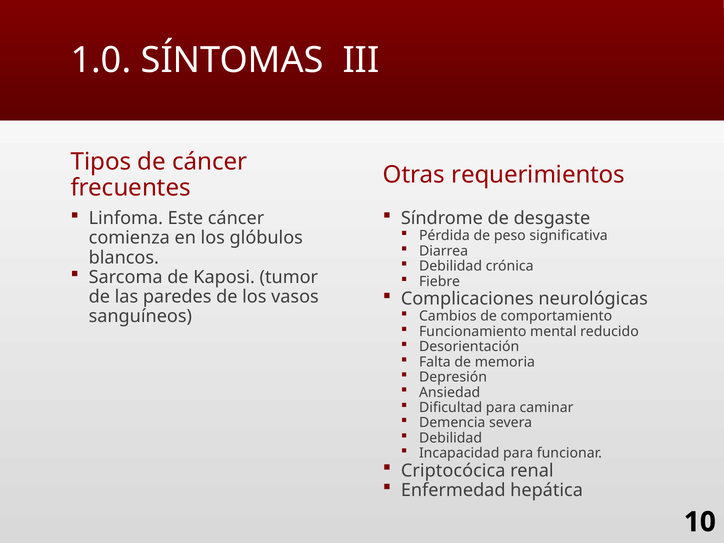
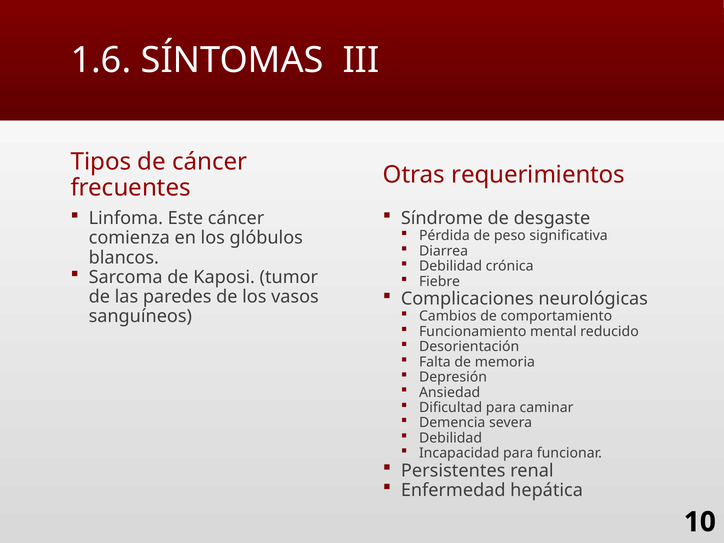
1.0: 1.0 -> 1.6
Criptocócica: Criptocócica -> Persistentes
